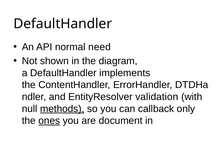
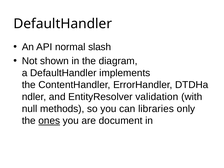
need: need -> slash
methods underline: present -> none
callback: callback -> libraries
